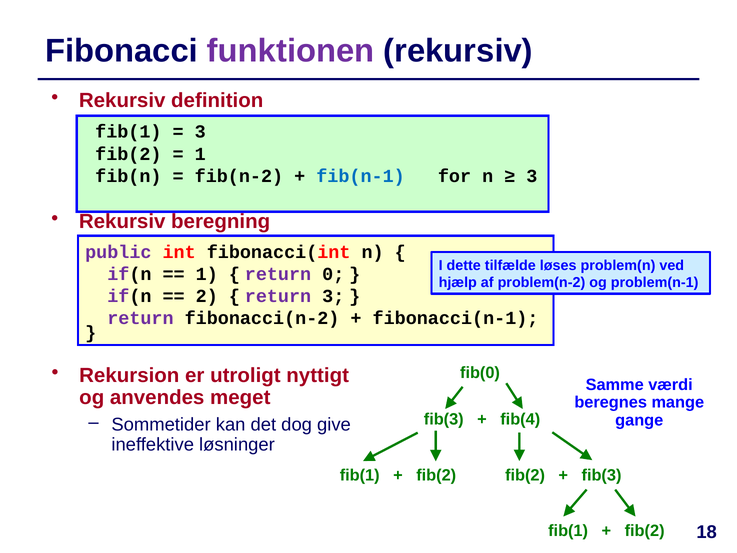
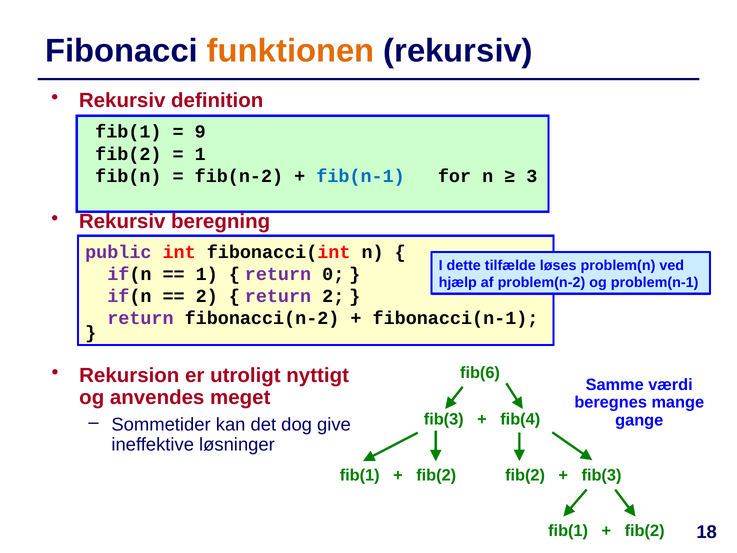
funktionen colour: purple -> orange
3 at (200, 132): 3 -> 9
return 3: 3 -> 2
fib(0: fib(0 -> fib(6
